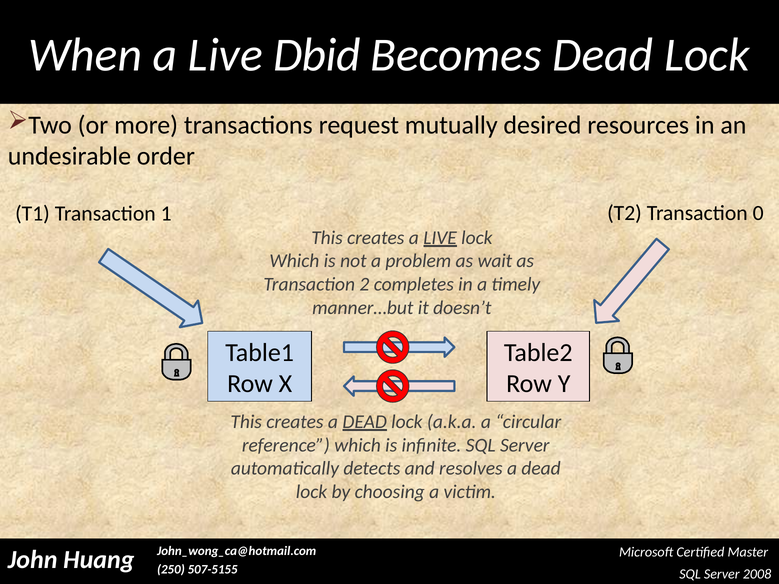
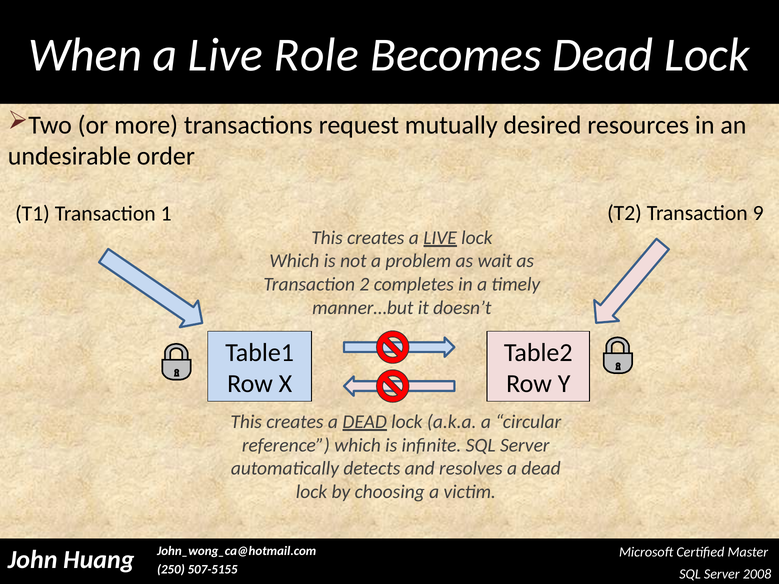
Dbid: Dbid -> Role
0: 0 -> 9
